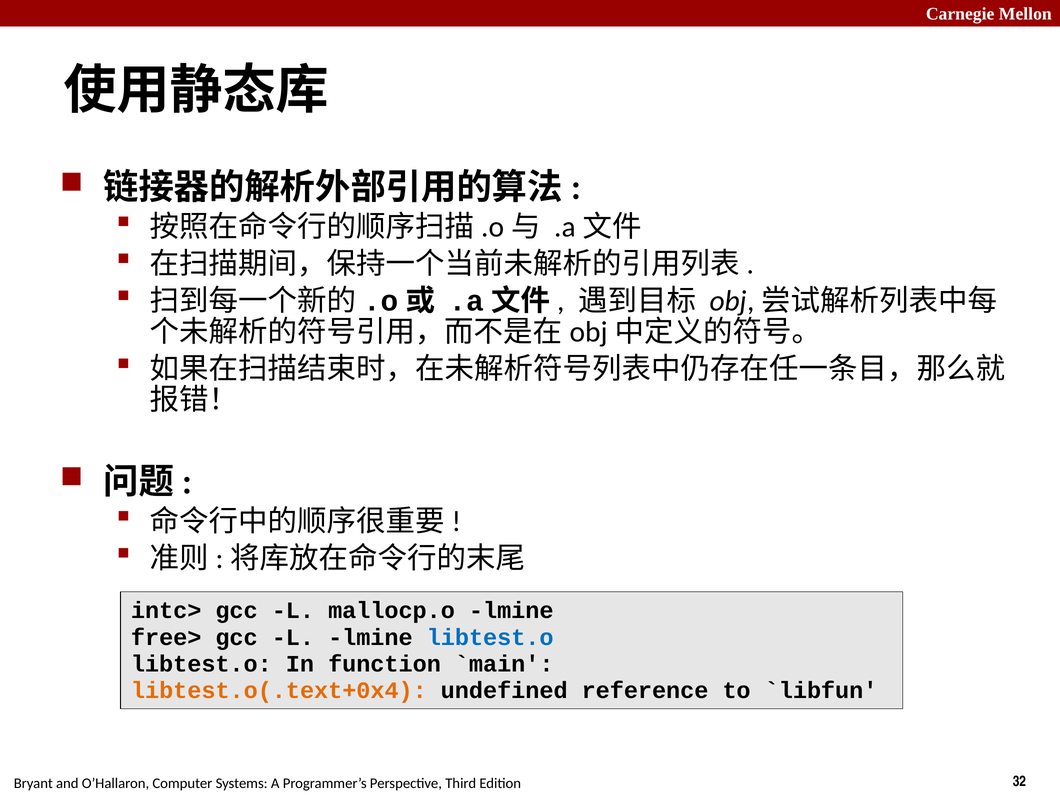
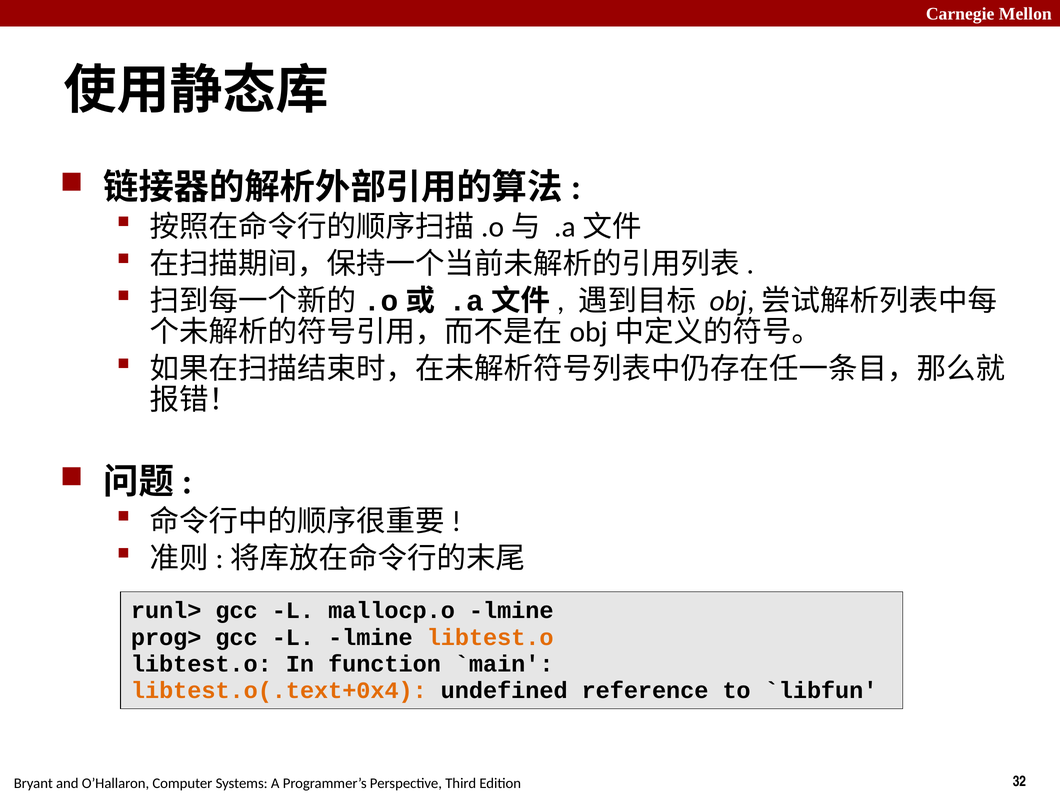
intc>: intc> -> runl>
free>: free> -> prog>
libtest.o at (490, 637) colour: blue -> orange
